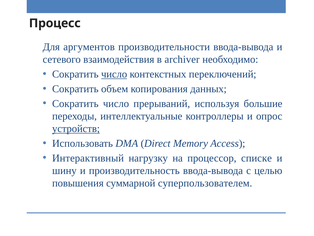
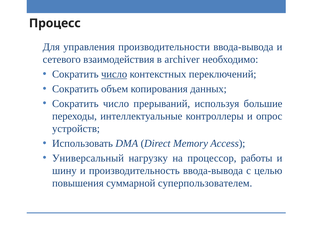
аргументов: аргументов -> управления
устройств underline: present -> none
Интерактивный: Интерактивный -> Универсальный
списке: списке -> работы
